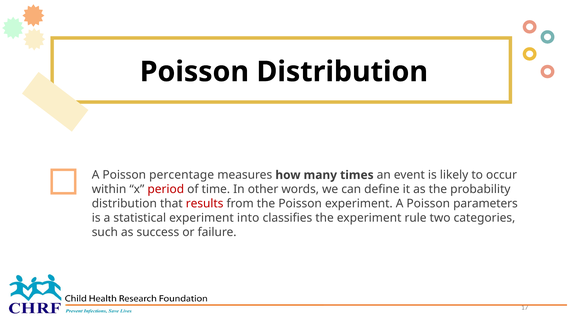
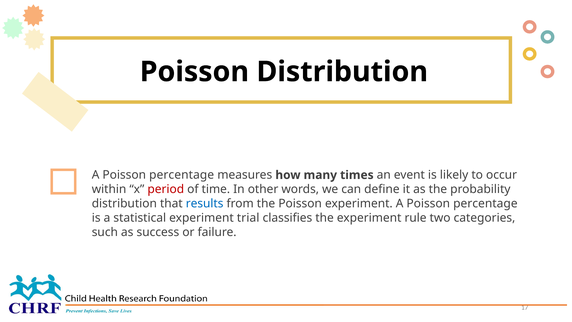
results colour: red -> blue
experiment A Poisson parameters: parameters -> percentage
into: into -> trial
